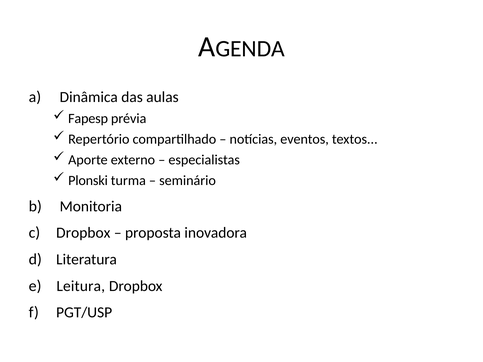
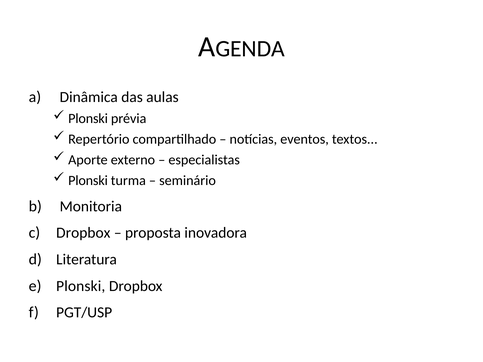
Fapesp at (88, 119): Fapesp -> Plonski
Leitura at (81, 286): Leitura -> Plonski
